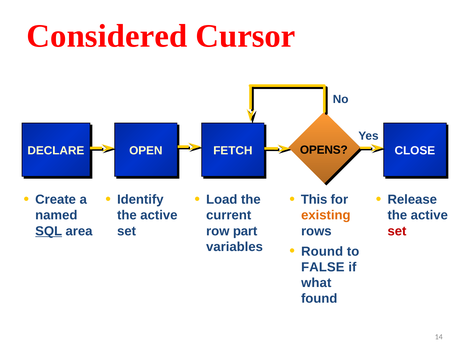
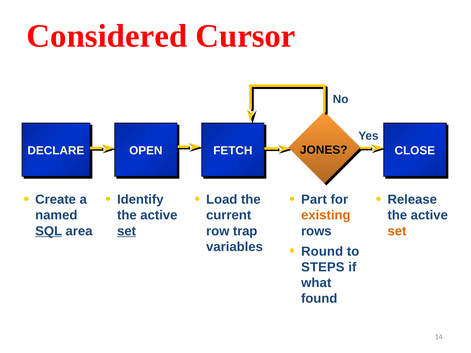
OPENS: OPENS -> JONES
This: This -> Part
set at (127, 231) underline: none -> present
part: part -> trap
set at (397, 231) colour: red -> orange
FALSE: FALSE -> STEPS
